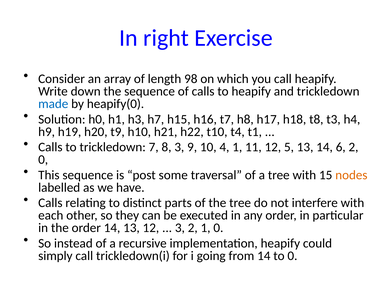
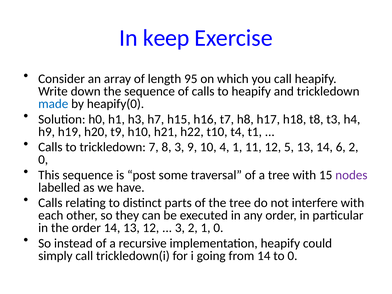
right: right -> keep
98: 98 -> 95
nodes colour: orange -> purple
